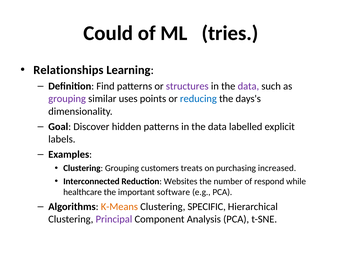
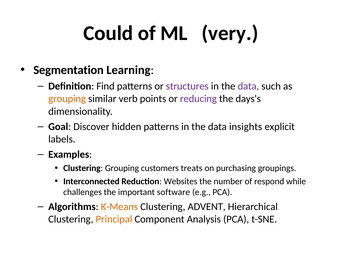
tries: tries -> very
Relationships: Relationships -> Segmentation
grouping at (67, 99) colour: purple -> orange
uses: uses -> verb
reducing colour: blue -> purple
labelled: labelled -> insights
increased: increased -> groupings
healthcare: healthcare -> challenges
SPECIFIC: SPECIFIC -> ADVENT
Principal colour: purple -> orange
